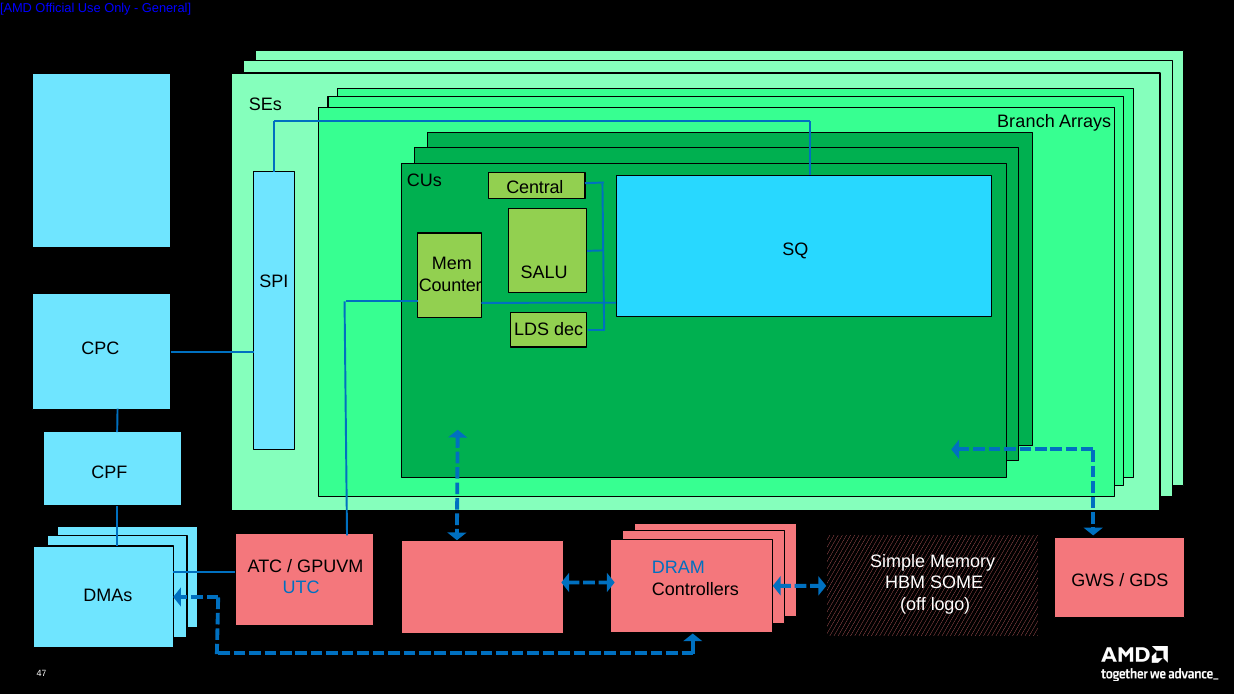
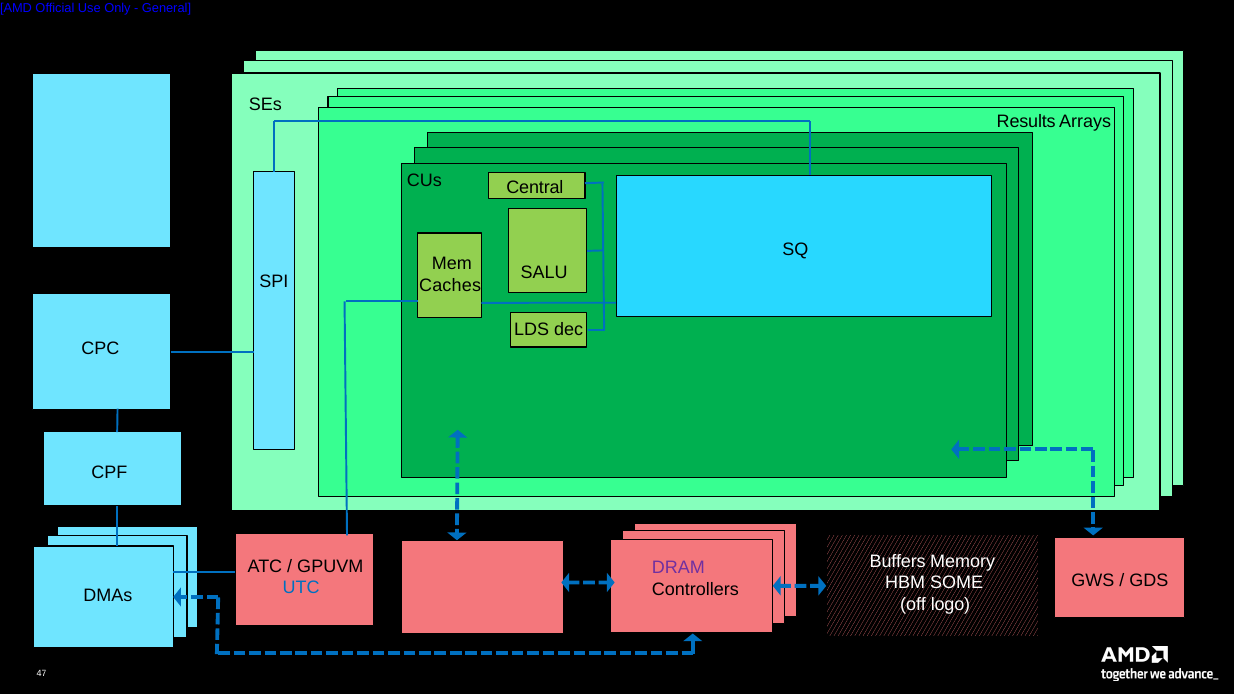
Branch: Branch -> Results
Counter: Counter -> Caches
Simple: Simple -> Buffers
DRAM colour: blue -> purple
